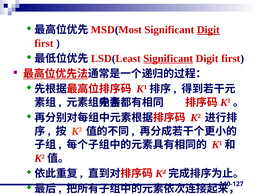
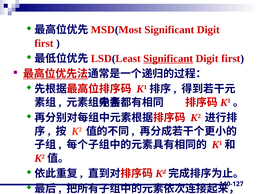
Digit at (208, 30) underline: present -> none
